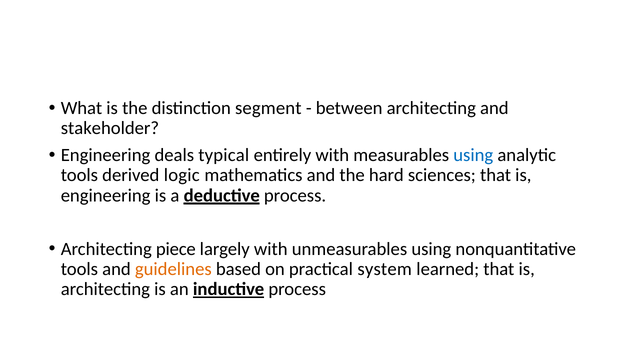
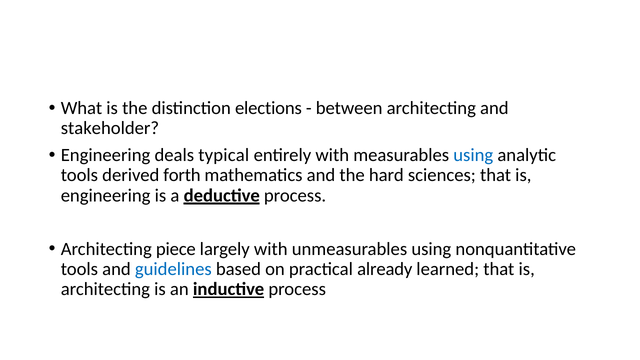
segment: segment -> elections
logic: logic -> forth
guidelines colour: orange -> blue
system: system -> already
